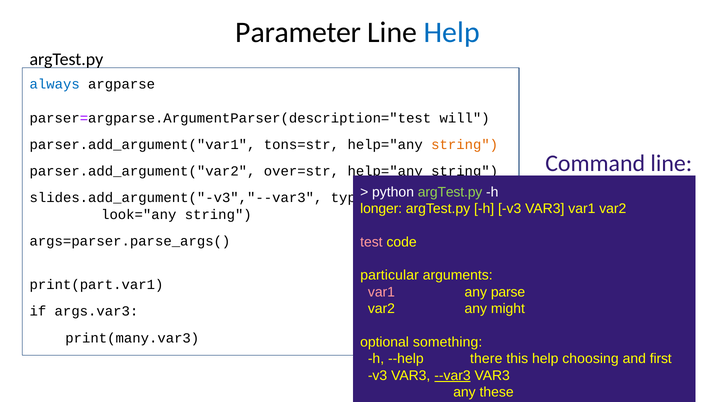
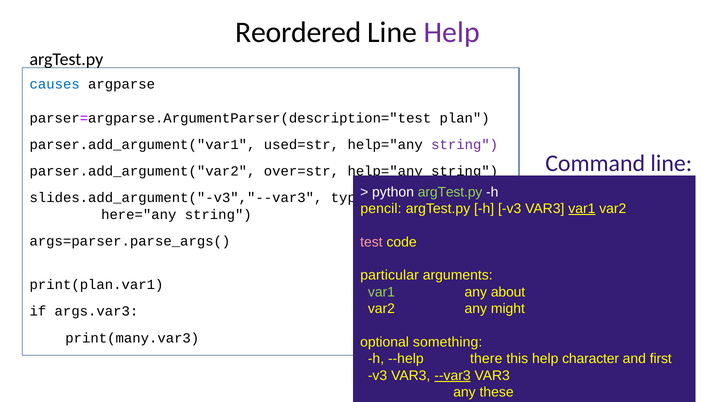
Parameter: Parameter -> Reordered
Help at (452, 32) colour: blue -> purple
always: always -> causes
will: will -> plan
tons=str: tons=str -> used=str
string at (465, 145) colour: orange -> purple
longer: longer -> pencil
var1 at (582, 209) underline: none -> present
look="any: look="any -> here="any
print(part.var1: print(part.var1 -> print(plan.var1
var1 at (381, 293) colour: pink -> light green
parse: parse -> about
choosing: choosing -> character
